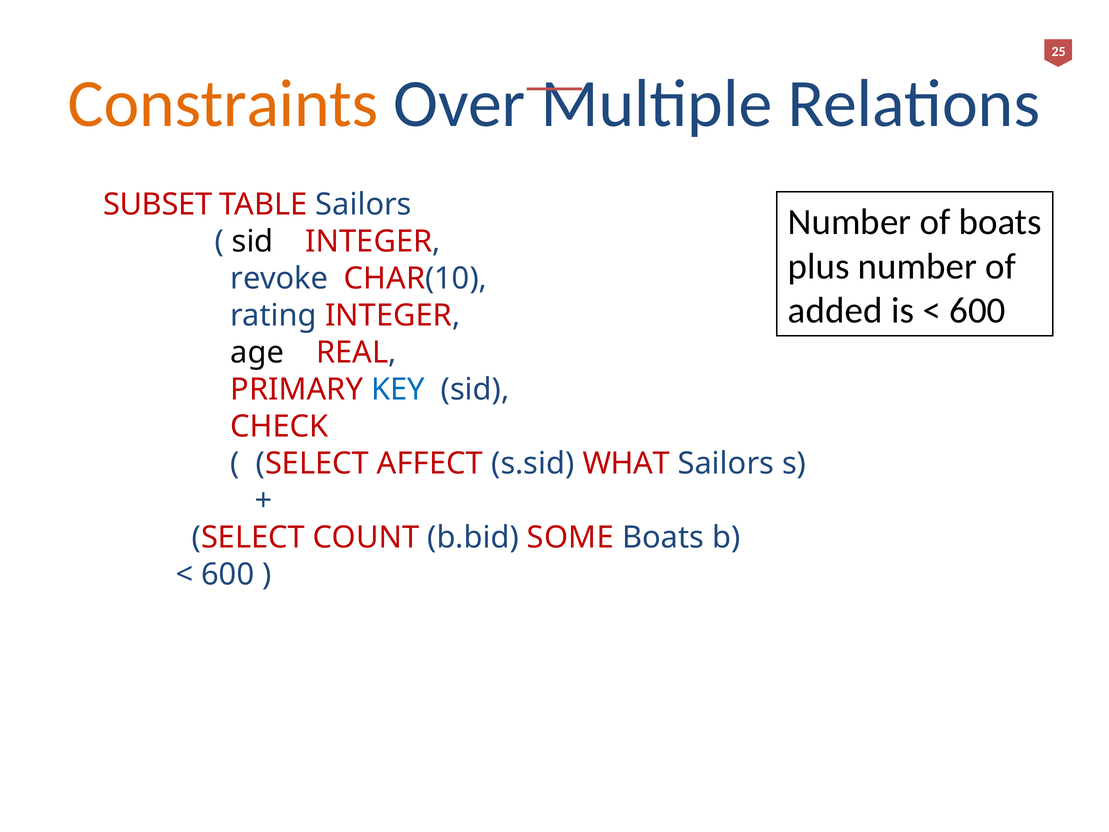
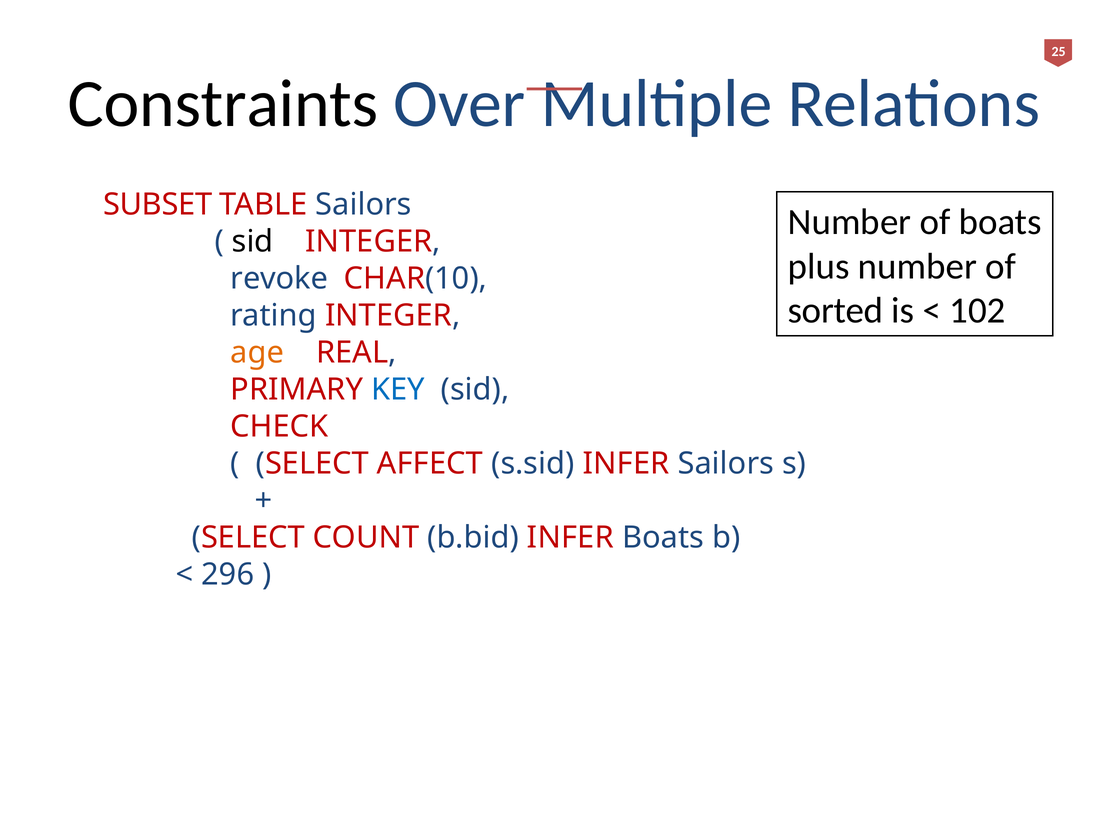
Constraints colour: orange -> black
added: added -> sorted
600 at (977, 311): 600 -> 102
age colour: black -> orange
s.sid WHAT: WHAT -> INFER
b.bid SOME: SOME -> INFER
600 at (228, 574): 600 -> 296
